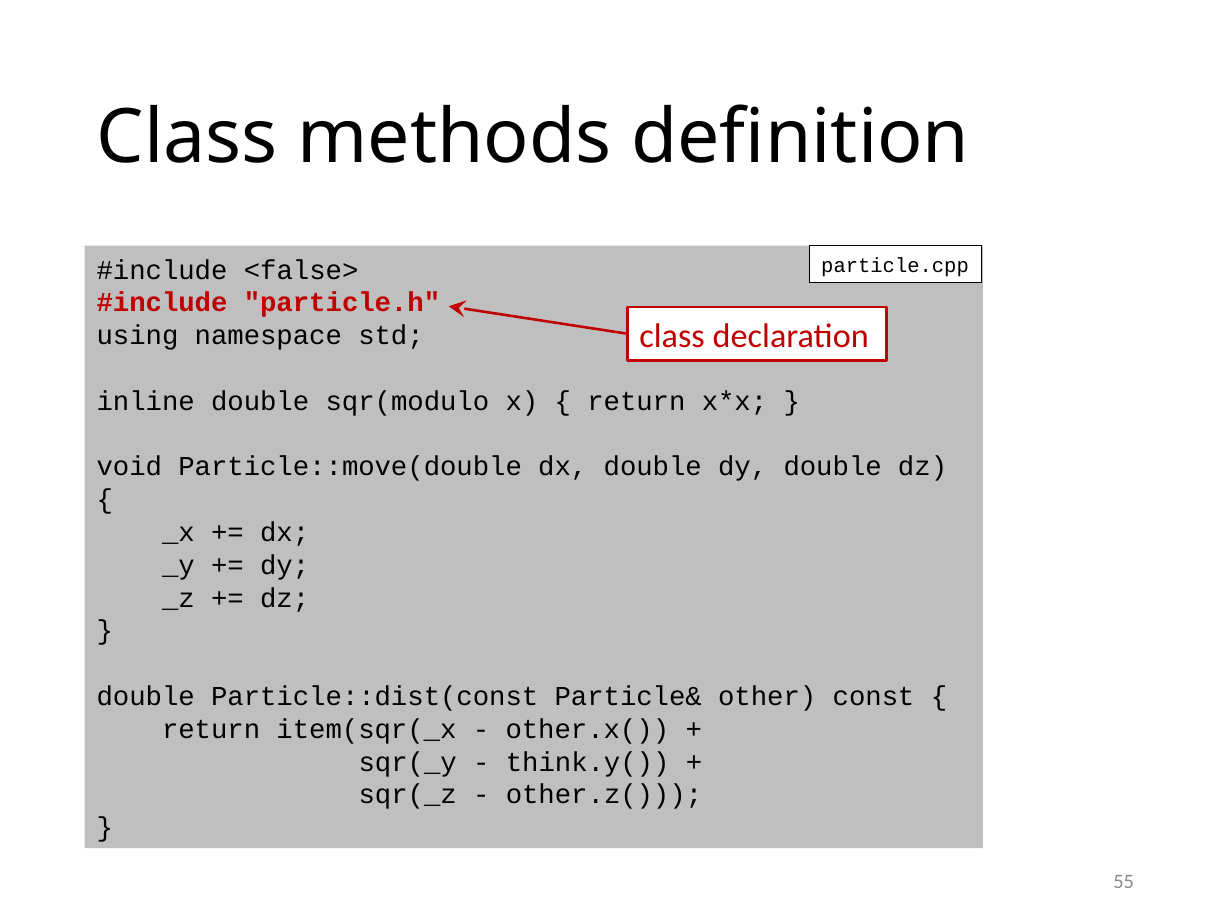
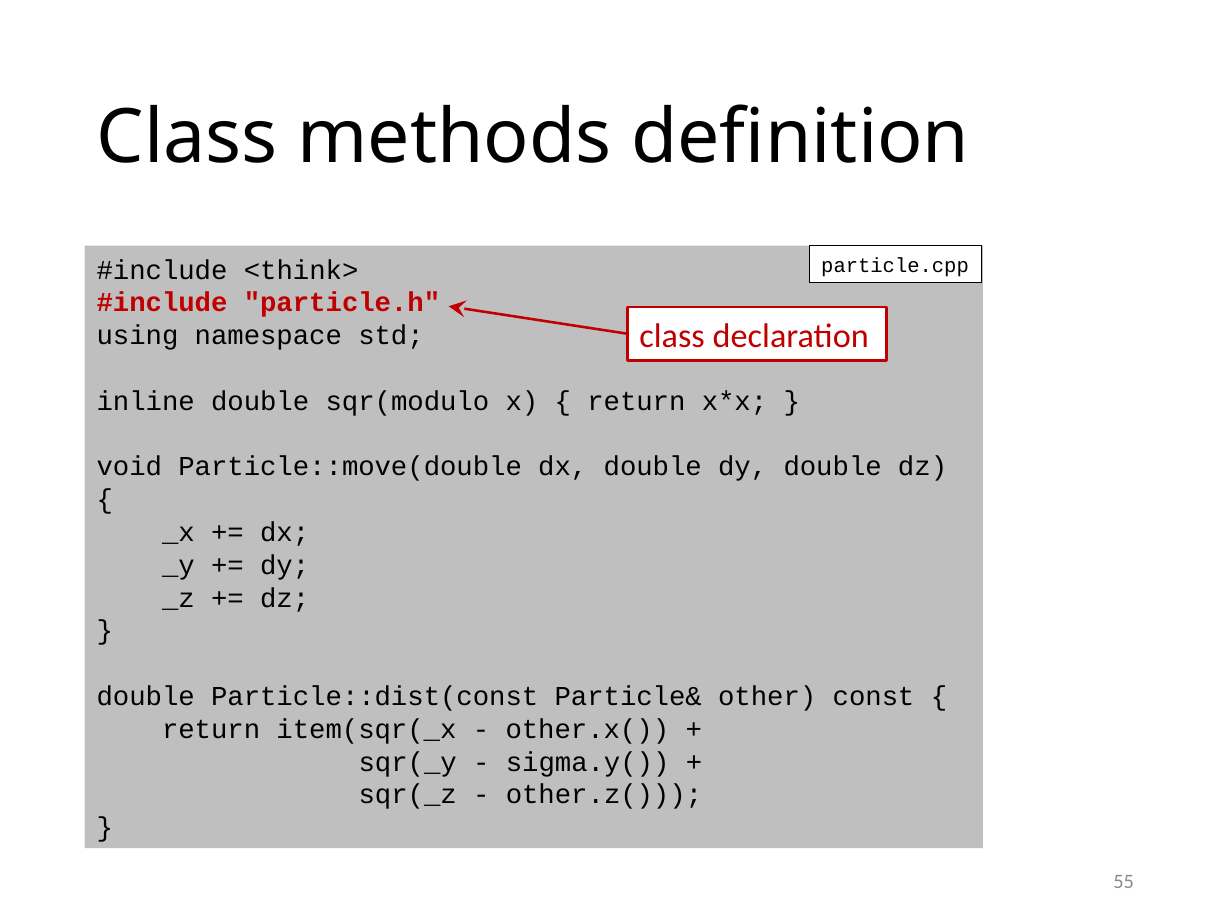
<false>: <false> -> <think>
think.y(: think.y( -> sigma.y(
